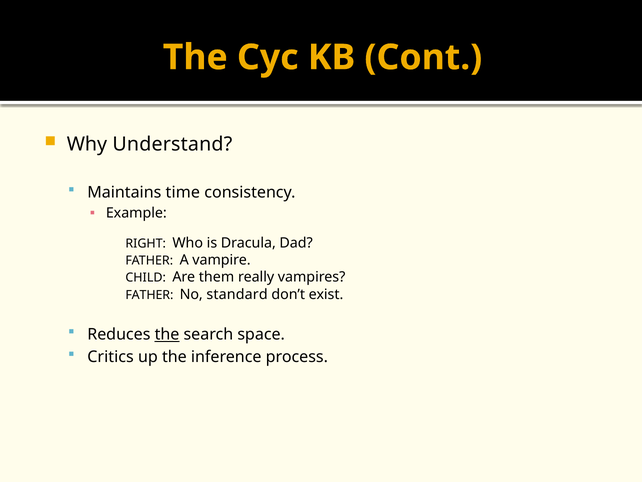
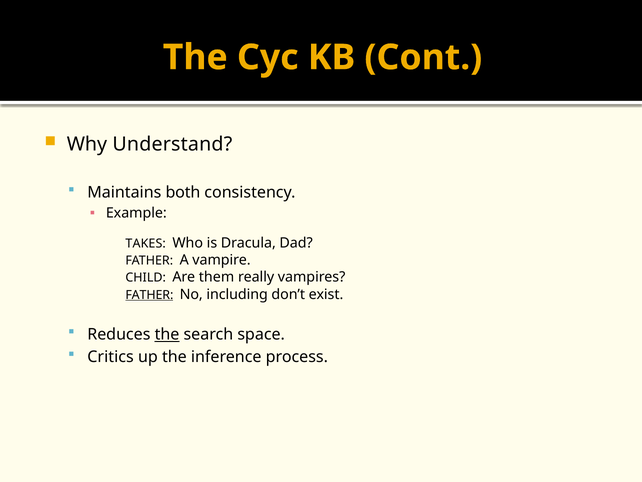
time: time -> both
RIGHT: RIGHT -> TAKES
FATHER at (149, 295) underline: none -> present
standard: standard -> including
